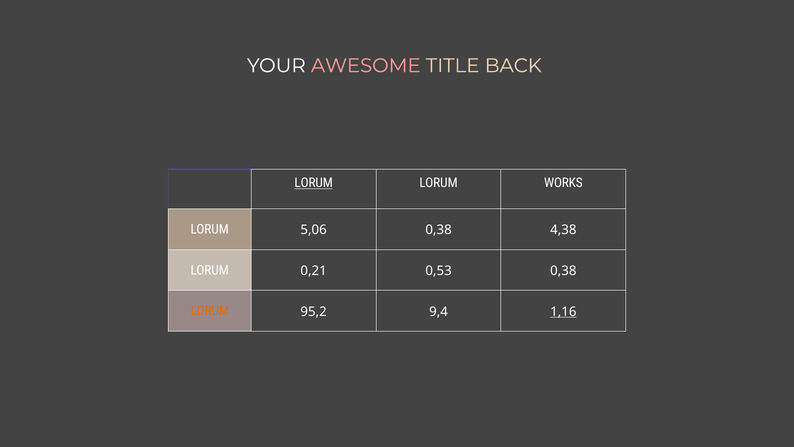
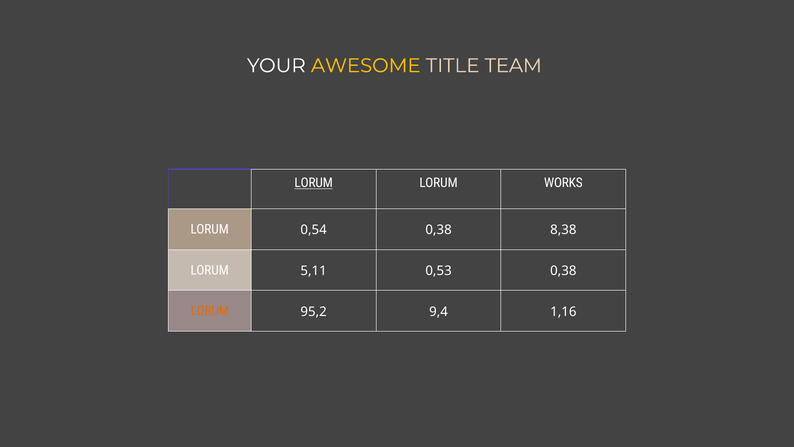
AWESOME colour: pink -> yellow
BACK: BACK -> TEAM
5,06: 5,06 -> 0,54
4,38: 4,38 -> 8,38
0,21: 0,21 -> 5,11
1,16 underline: present -> none
